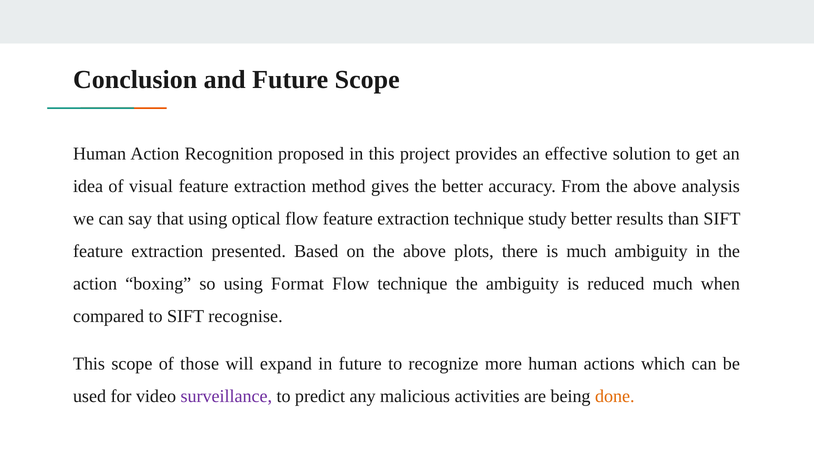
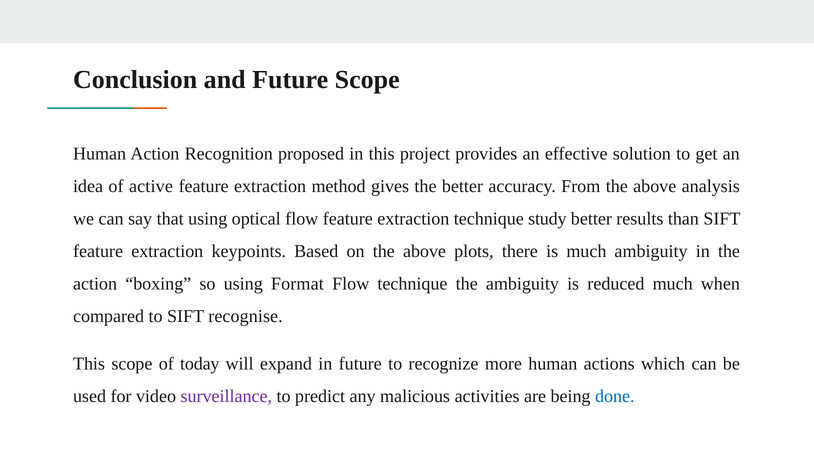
visual: visual -> active
presented: presented -> keypoints
those: those -> today
done colour: orange -> blue
